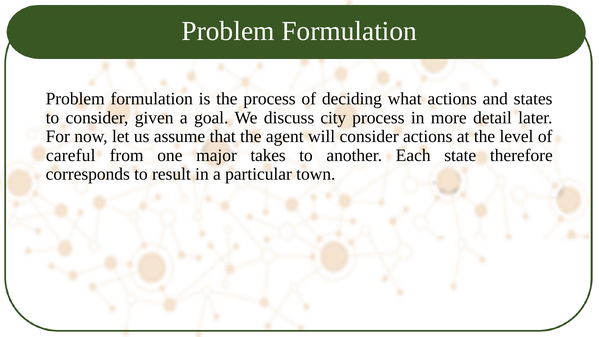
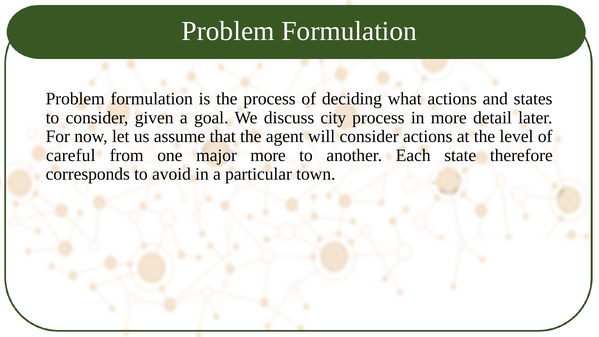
major takes: takes -> more
result: result -> avoid
